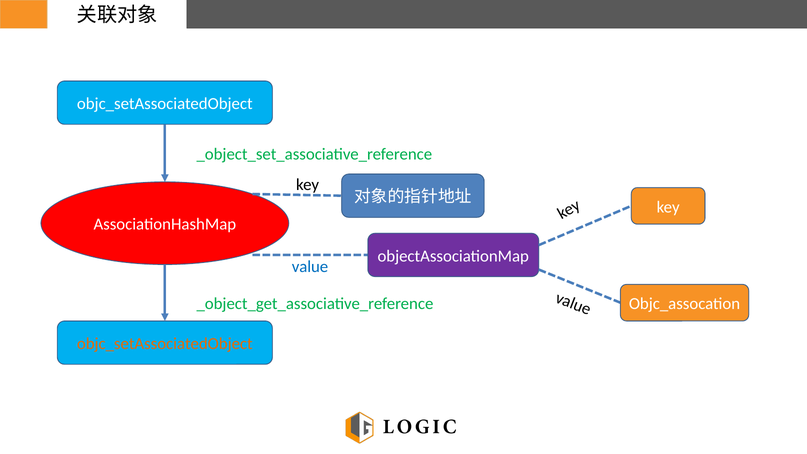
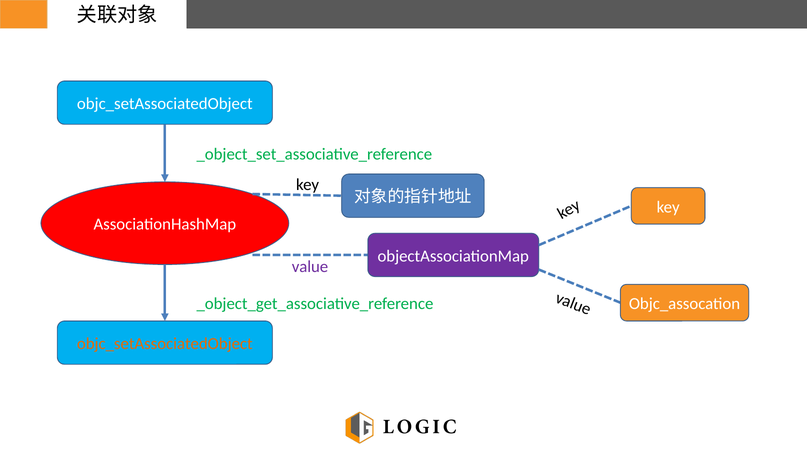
value colour: blue -> purple
